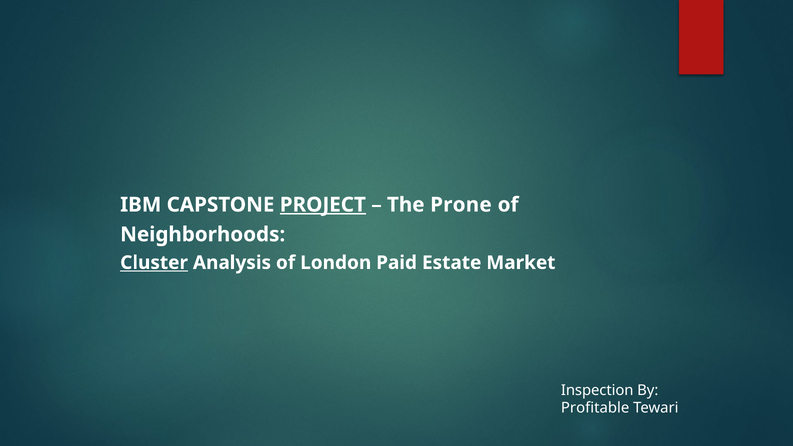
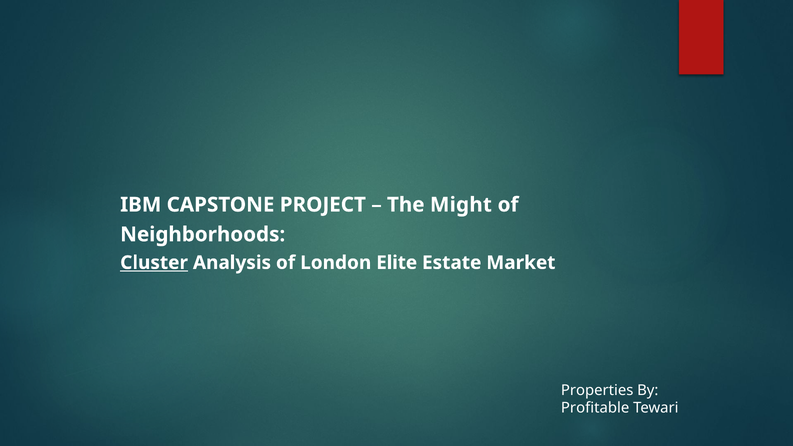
PROJECT underline: present -> none
Prone: Prone -> Might
Paid: Paid -> Elite
Inspection: Inspection -> Properties
